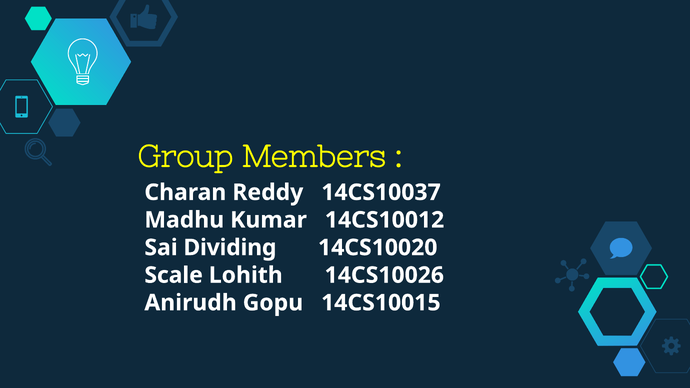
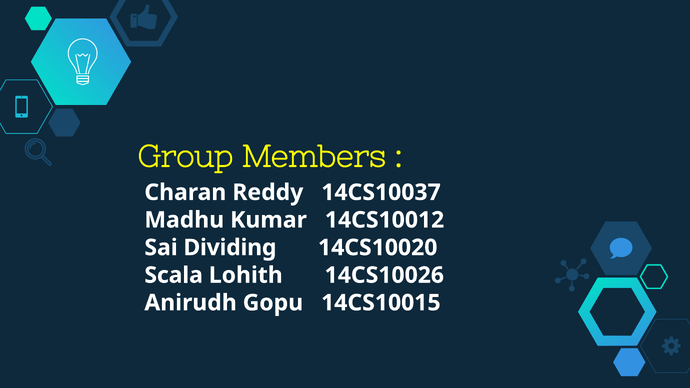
Scale: Scale -> Scala
